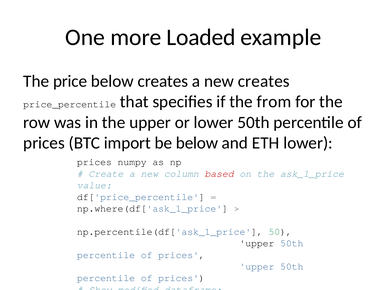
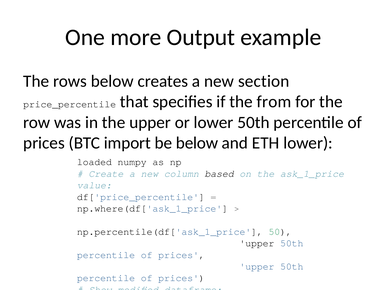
Loaded: Loaded -> Output
The price: price -> rows
new creates: creates -> section
prices at (94, 162): prices -> loaded
based colour: red -> black
